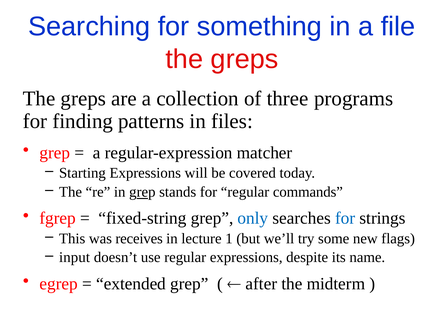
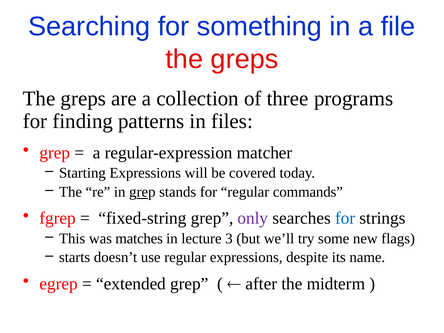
only colour: blue -> purple
receives: receives -> matches
1: 1 -> 3
input: input -> starts
